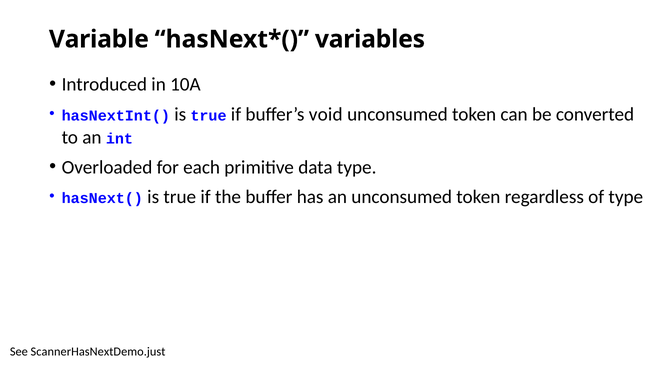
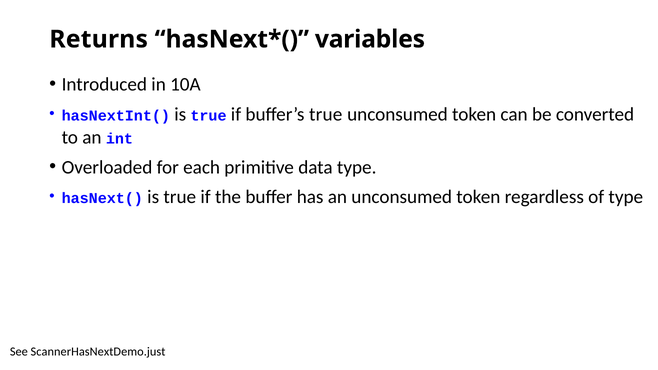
Variable: Variable -> Returns
buffer’s void: void -> true
